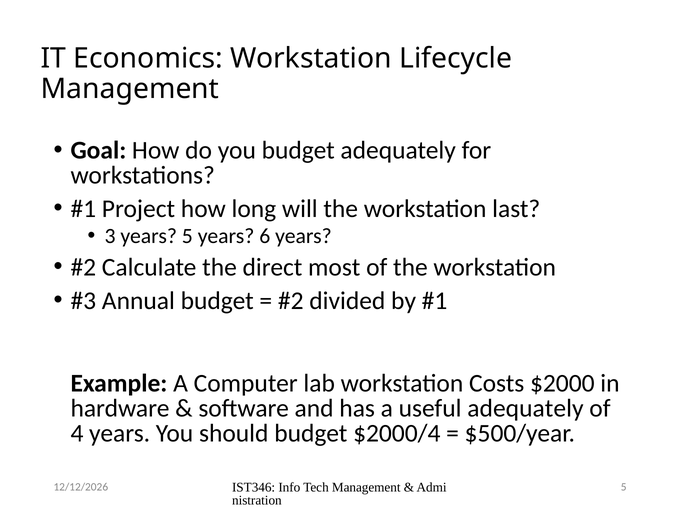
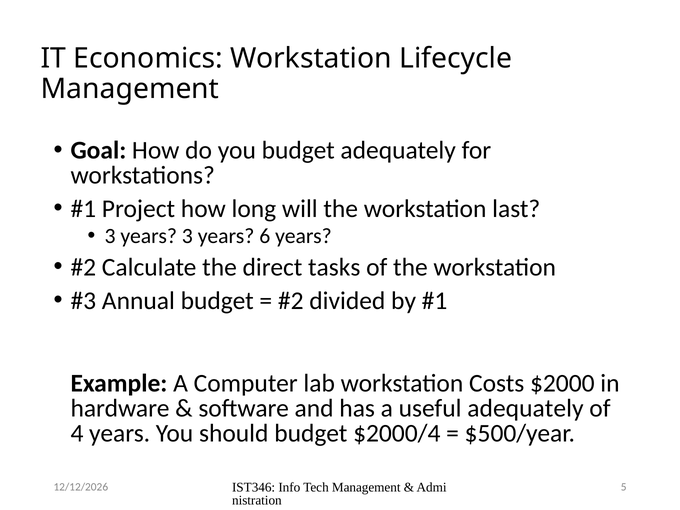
years 5: 5 -> 3
most: most -> tasks
